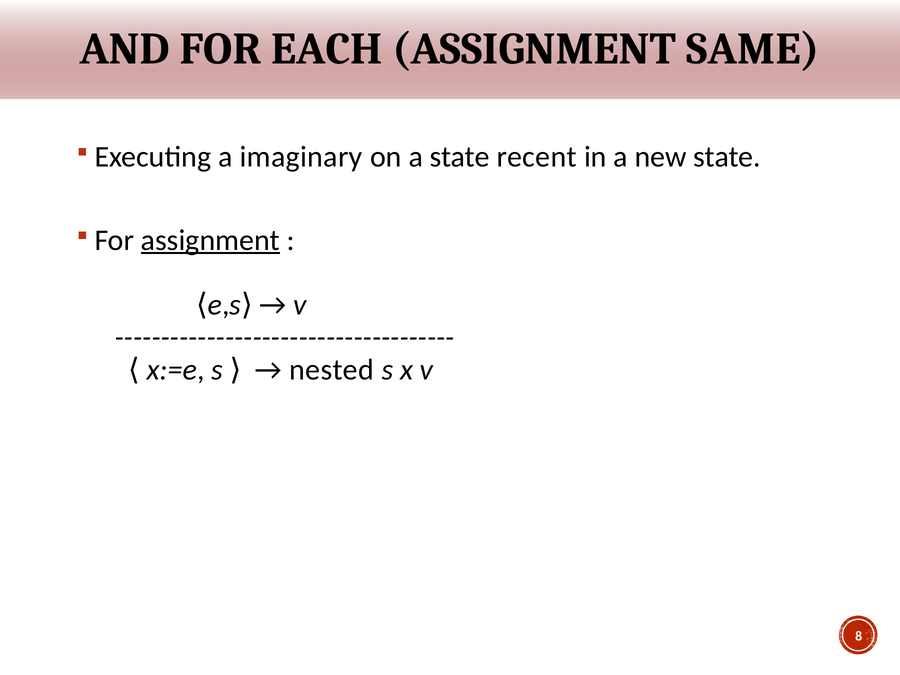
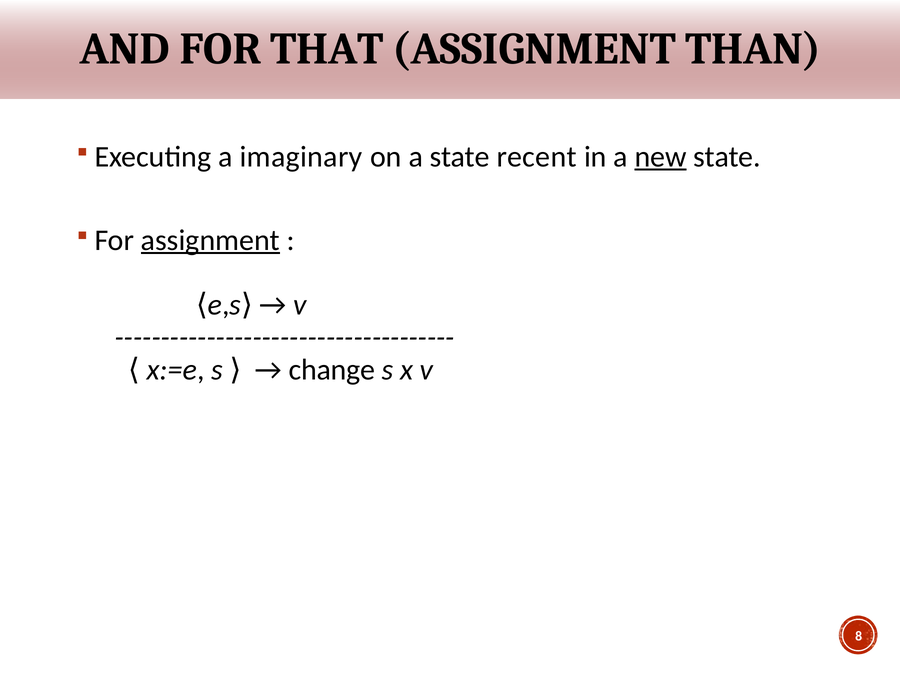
EACH: EACH -> THAT
SAME: SAME -> THAN
new underline: none -> present
nested: nested -> change
